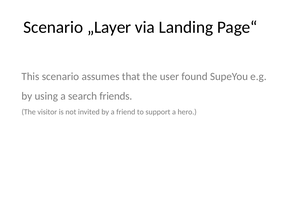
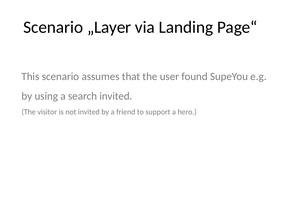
search friends: friends -> invited
